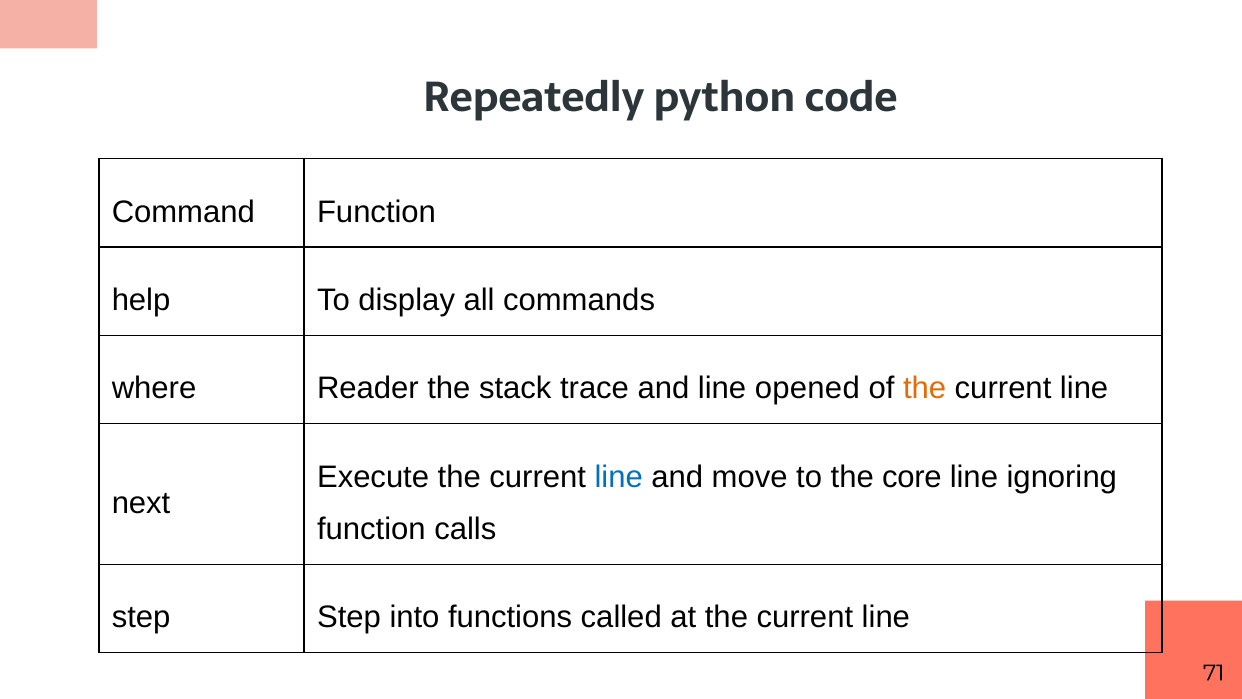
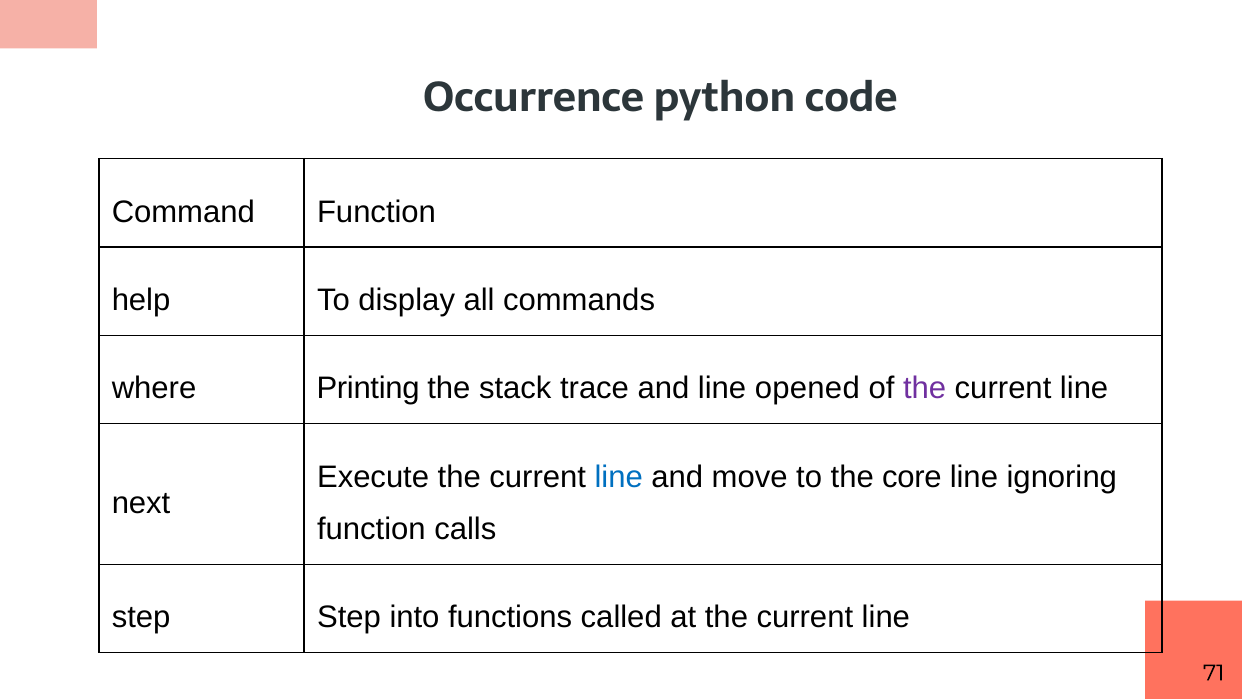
Repeatedly: Repeatedly -> Occurrence
Reader: Reader -> Printing
the at (925, 389) colour: orange -> purple
